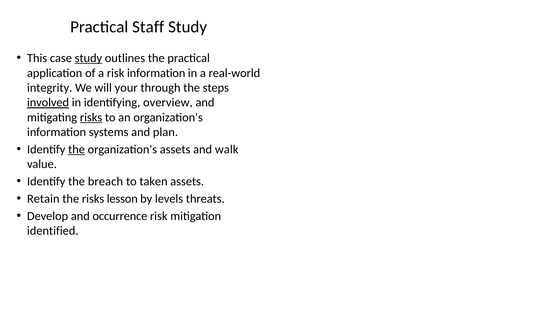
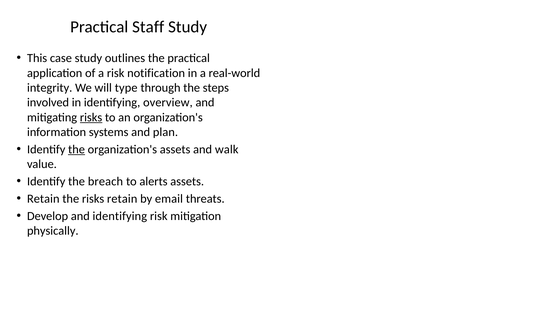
study at (88, 58) underline: present -> none
risk information: information -> notification
your: your -> type
involved underline: present -> none
taken: taken -> alerts
risks lesson: lesson -> retain
levels: levels -> email
and occurrence: occurrence -> identifying
identified: identified -> physically
